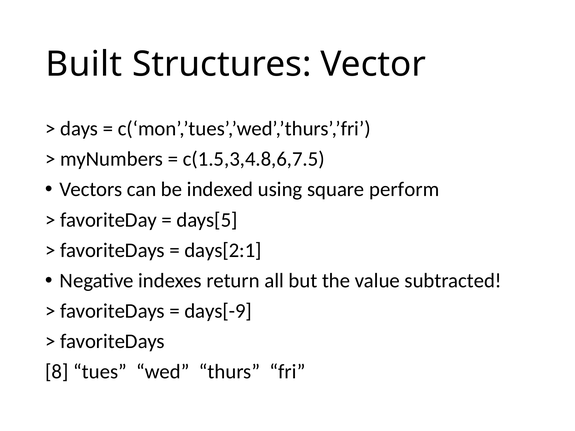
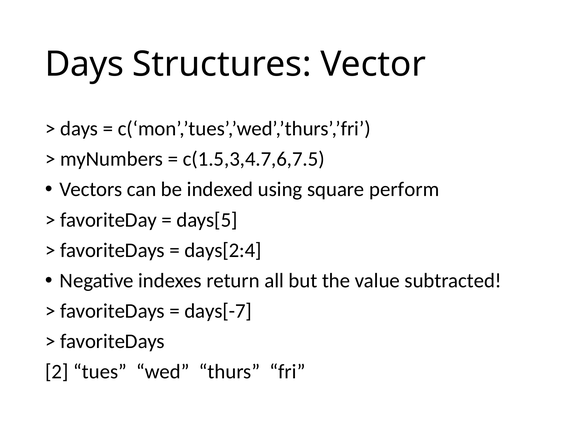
Built at (84, 64): Built -> Days
c(1.5,3,4.8,6,7.5: c(1.5,3,4.8,6,7.5 -> c(1.5,3,4.7,6,7.5
days[2:1: days[2:1 -> days[2:4
days[-9: days[-9 -> days[-7
8: 8 -> 2
